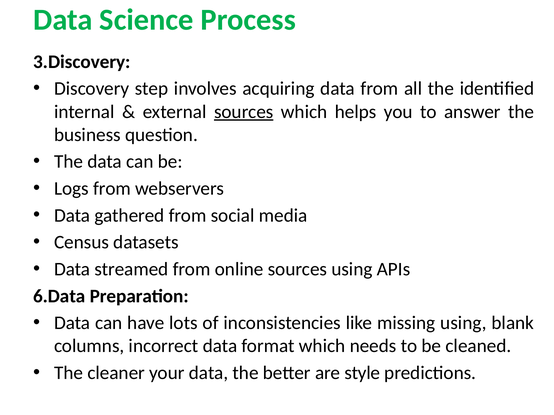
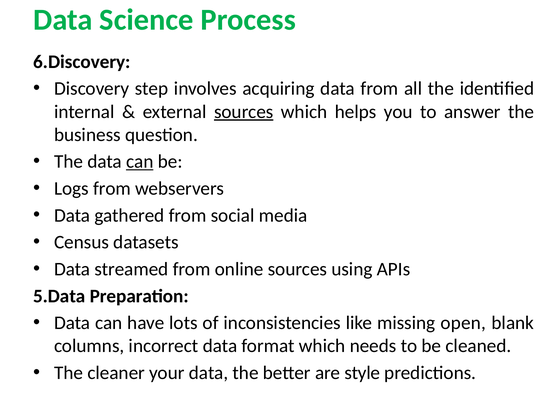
3.Discovery: 3.Discovery -> 6.Discovery
can at (140, 162) underline: none -> present
6.Data: 6.Data -> 5.Data
missing using: using -> open
